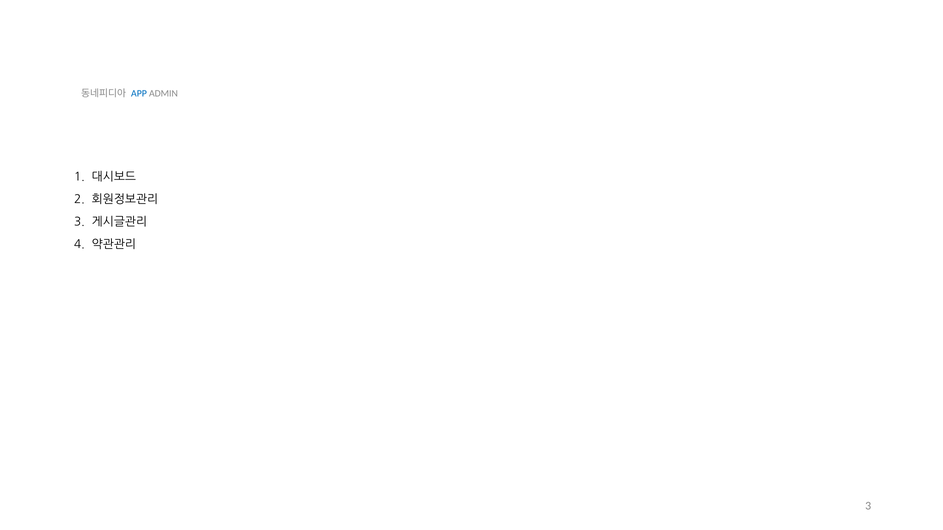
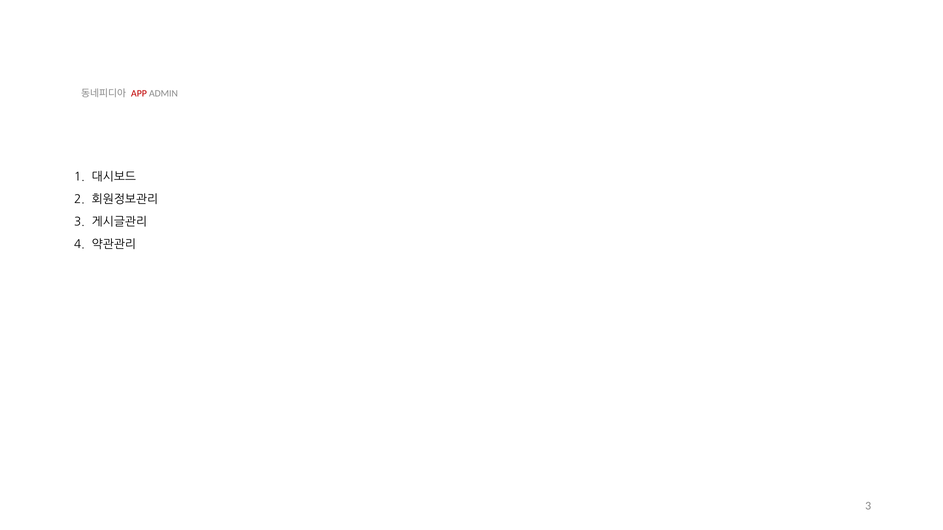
APP colour: blue -> red
